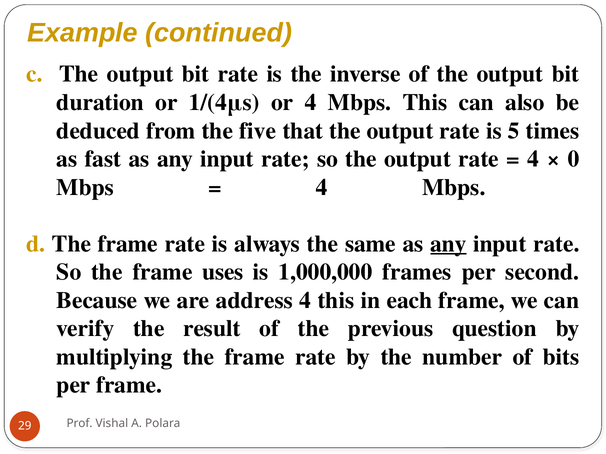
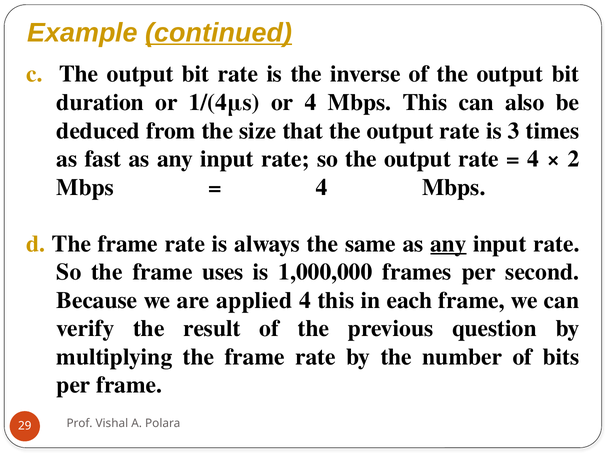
continued underline: none -> present
five: five -> size
5: 5 -> 3
0: 0 -> 2
address: address -> applied
